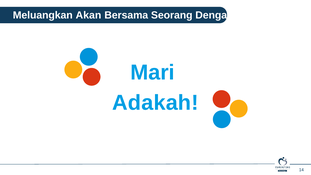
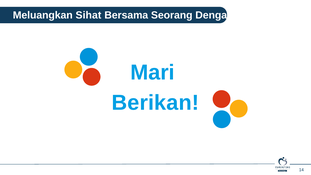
Akan: Akan -> Sihat
Adakah: Adakah -> Berikan
